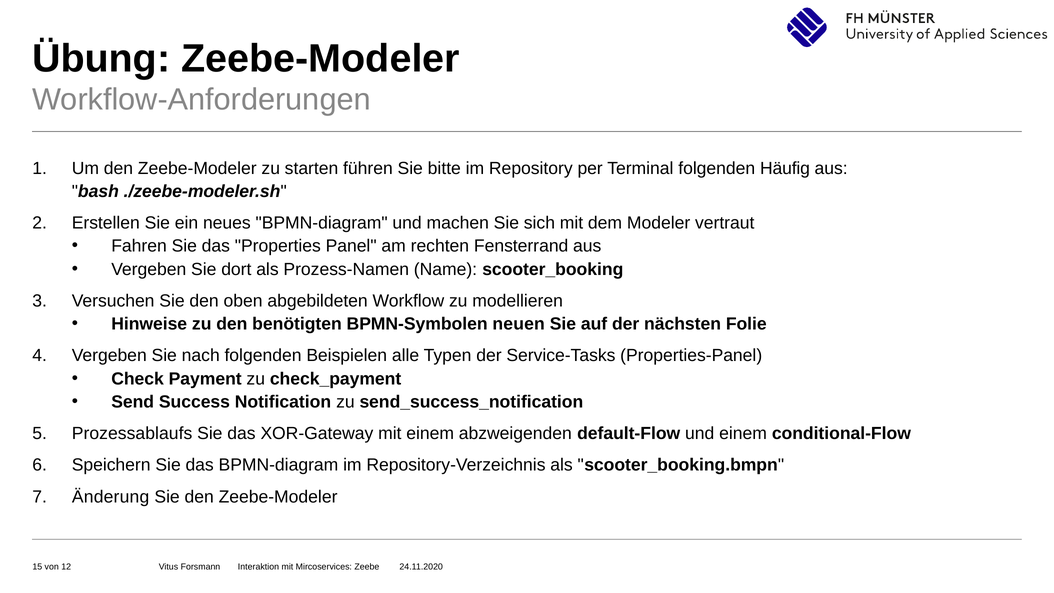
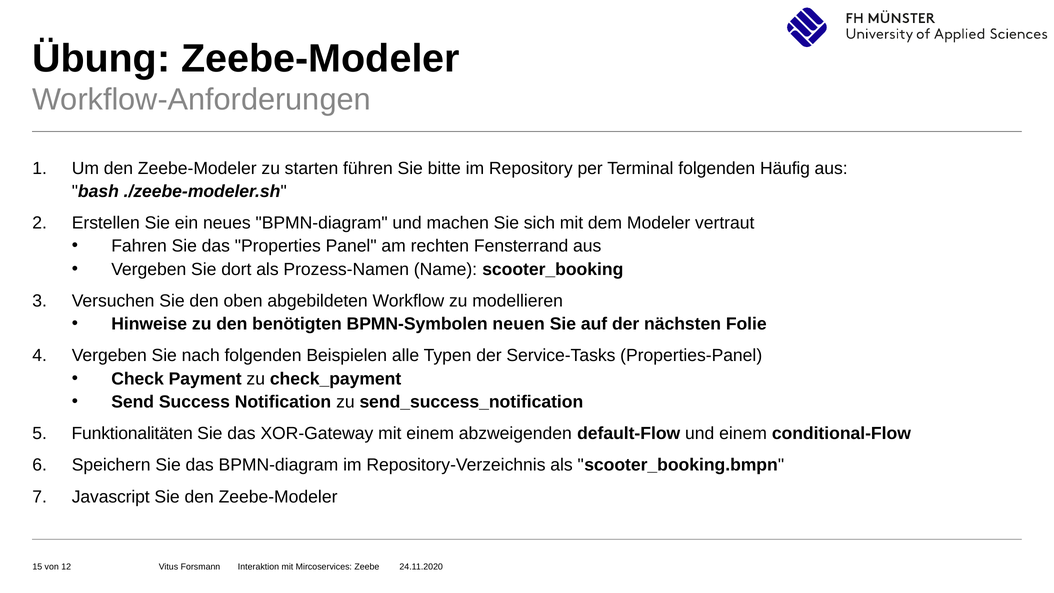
Prozessablaufs: Prozessablaufs -> Funktionalitäten
Änderung: Änderung -> Javascript
